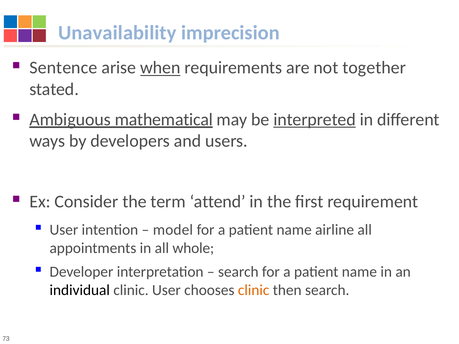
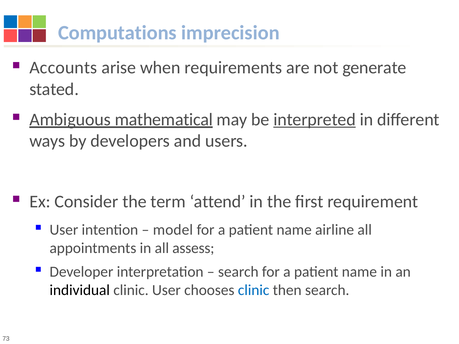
Unavailability: Unavailability -> Computations
Sentence: Sentence -> Accounts
when underline: present -> none
together: together -> generate
whole: whole -> assess
clinic at (254, 290) colour: orange -> blue
